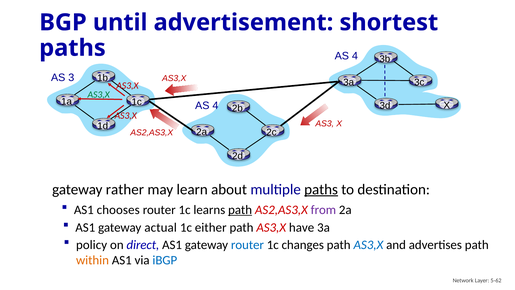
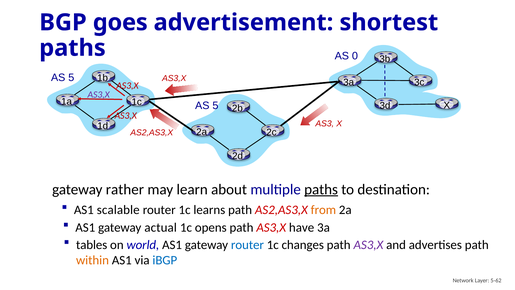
until: until -> goes
4 at (355, 56): 4 -> 0
3 at (71, 77): 3 -> 5
AS3,X at (99, 94) colour: green -> purple
4 at (215, 105): 4 -> 5
chooses: chooses -> scalable
path at (240, 210) underline: present -> none
from colour: purple -> orange
either: either -> opens
policy: policy -> tables
direct: direct -> world
AS3,X at (368, 245) colour: blue -> purple
